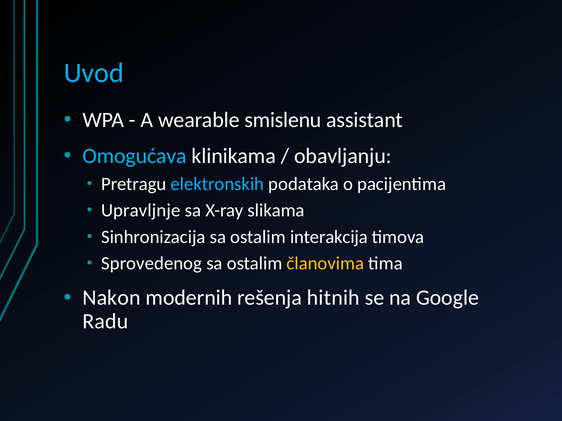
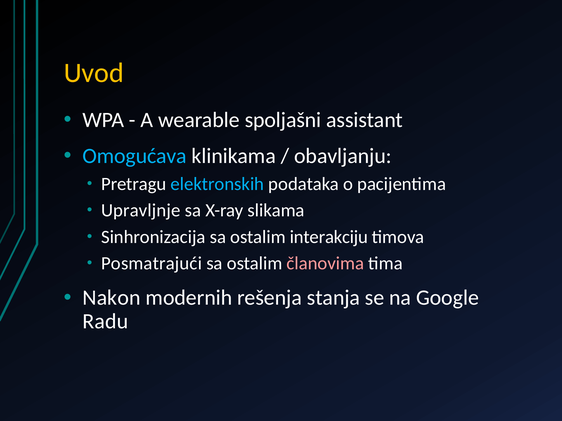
Uvod colour: light blue -> yellow
smislenu: smislenu -> spoljašni
interakcija: interakcija -> interakciju
Sprovedenog: Sprovedenog -> Posmatrajući
članovima colour: yellow -> pink
hitnih: hitnih -> stanja
